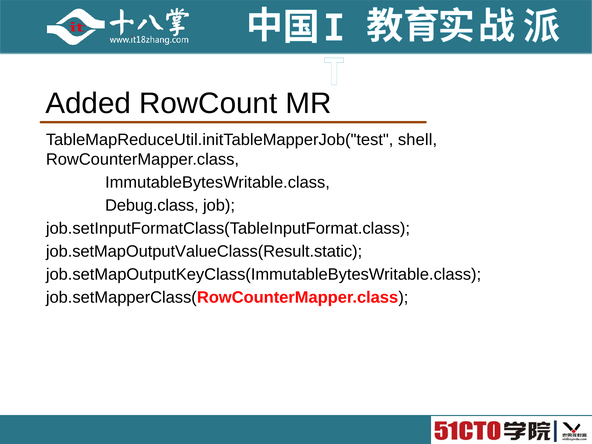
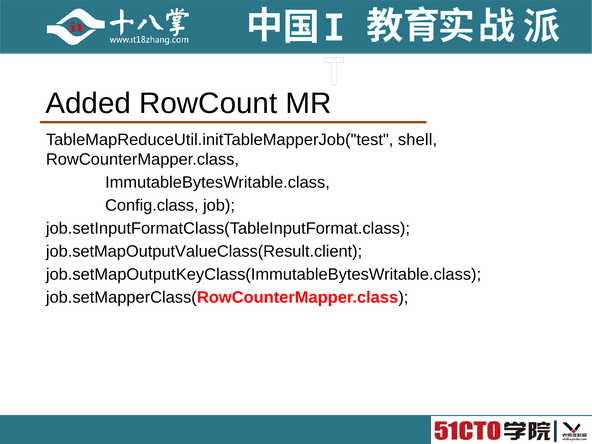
Debug.class: Debug.class -> Config.class
job.setMapOutputValueClass(Result.static: job.setMapOutputValueClass(Result.static -> job.setMapOutputValueClass(Result.client
